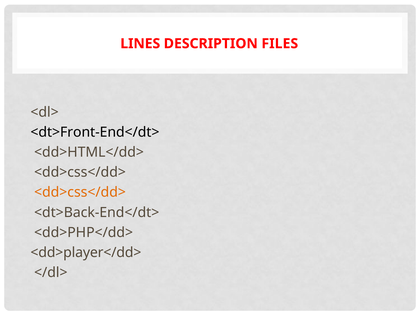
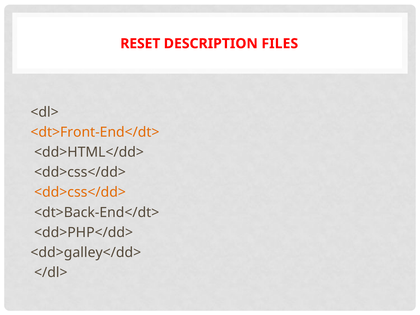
LINES: LINES -> RESET
<dt>Front-End</dt> colour: black -> orange
<dd>player</dd>: <dd>player</dd> -> <dd>galley</dd>
